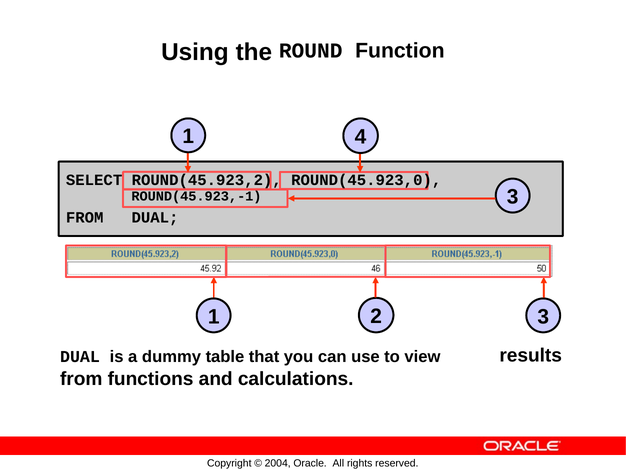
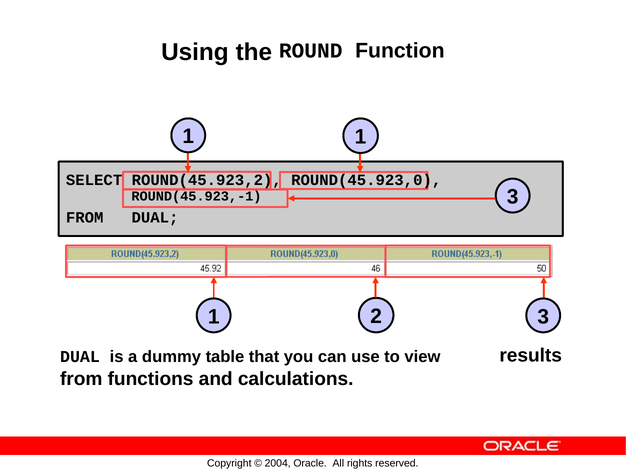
1 4: 4 -> 1
